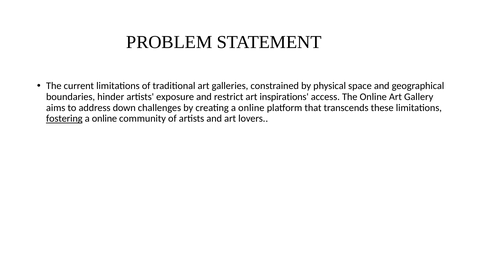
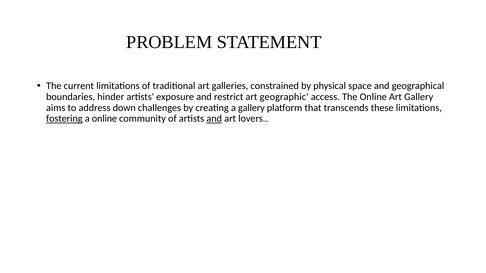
inspirations: inspirations -> geographic
creating a online: online -> gallery
and at (214, 119) underline: none -> present
